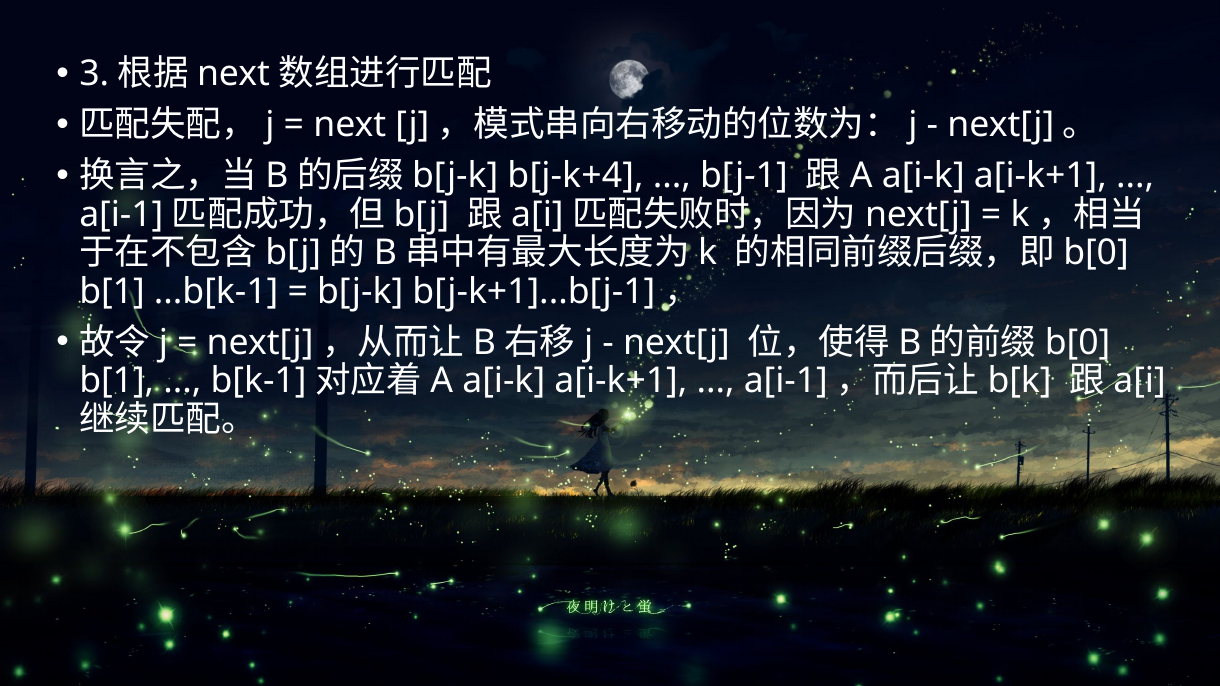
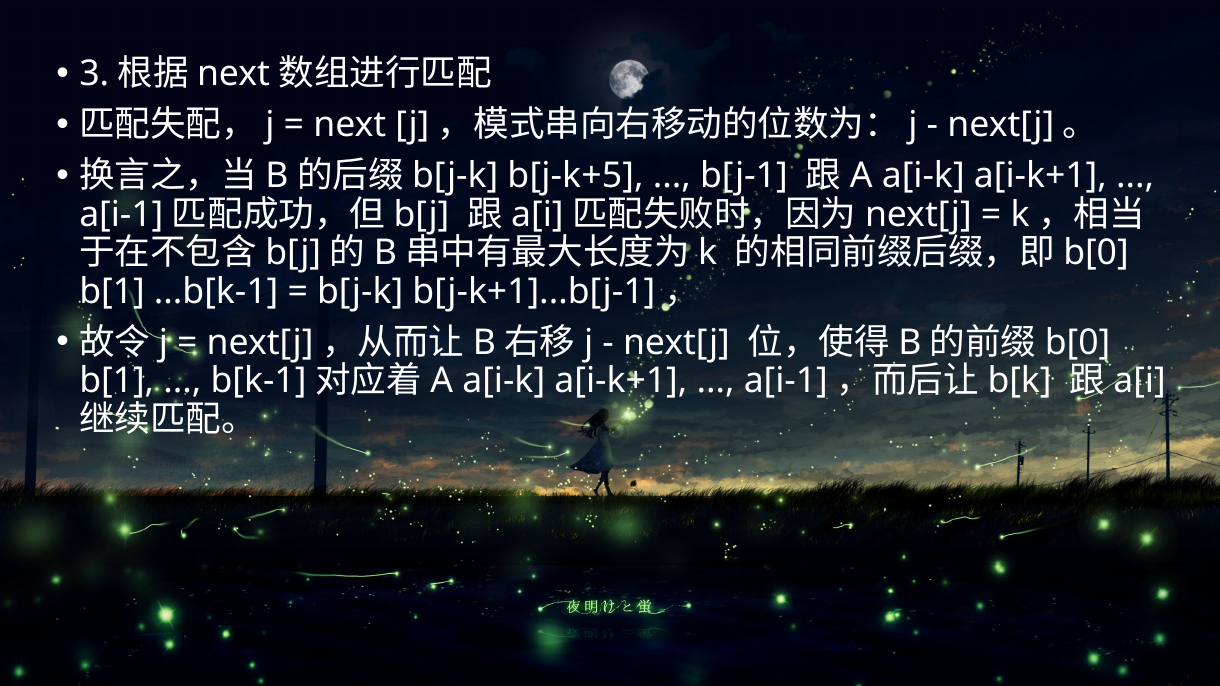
b[j-k+4: b[j-k+4 -> b[j-k+5
